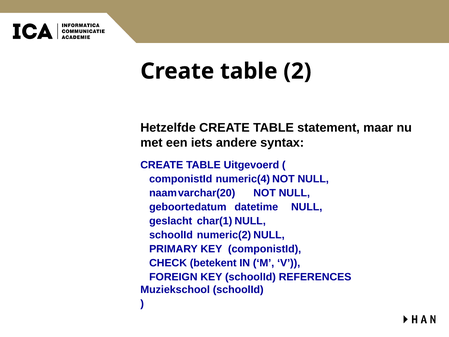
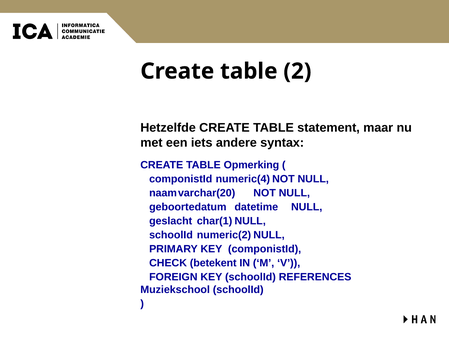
Uitgevoerd: Uitgevoerd -> Opmerking
